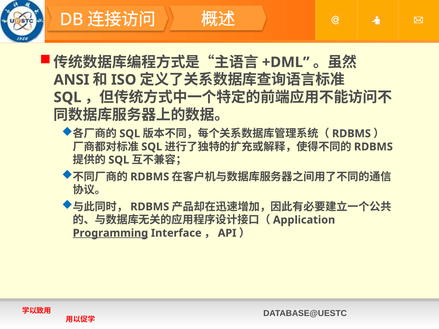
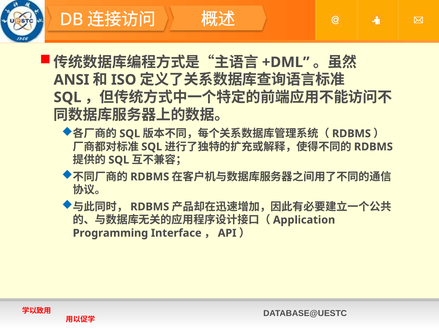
Programming underline: present -> none
